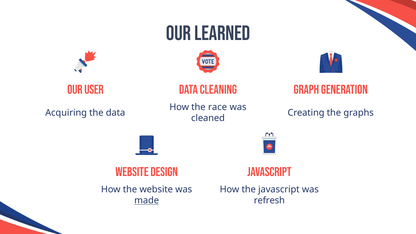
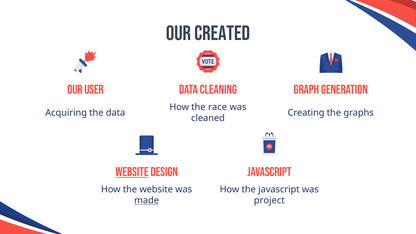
Learned: Learned -> Created
Website at (132, 172) underline: none -> present
refresh: refresh -> project
